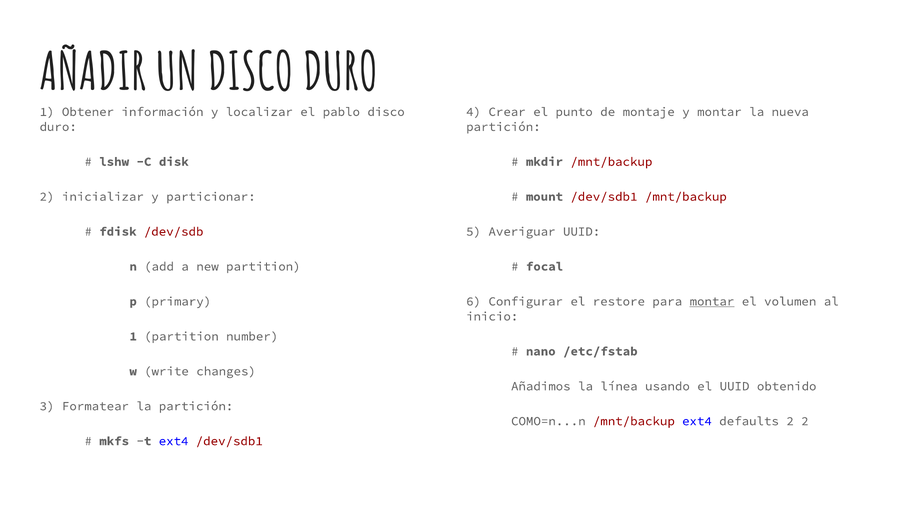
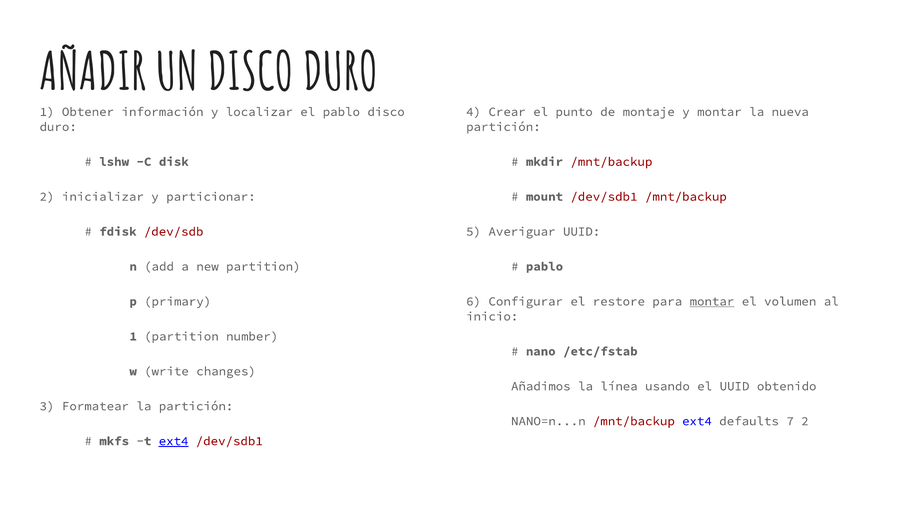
focal at (545, 267): focal -> pablo
COMO=n...n: COMO=n...n -> NANO=n...n
defaults 2: 2 -> 7
ext4 at (174, 441) underline: none -> present
